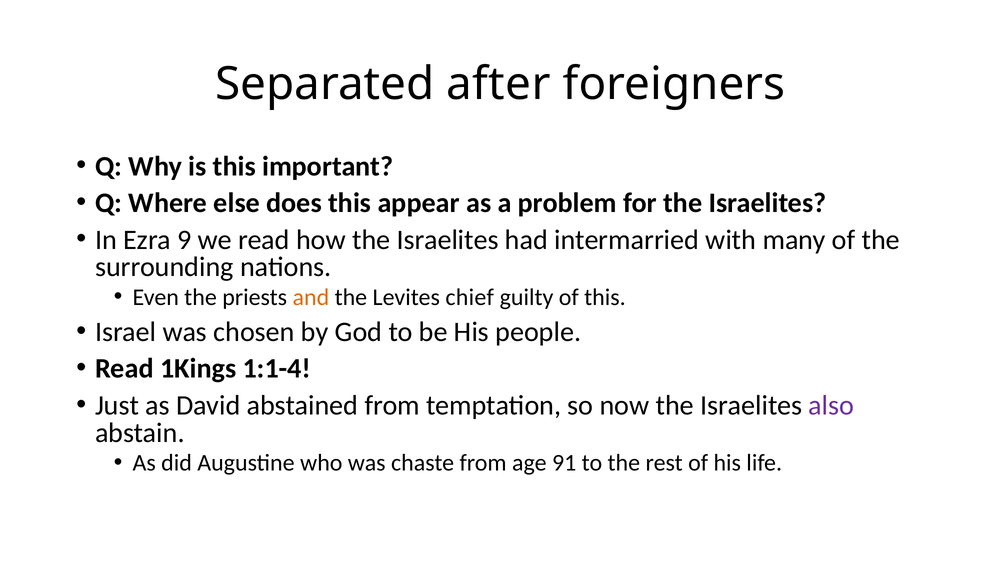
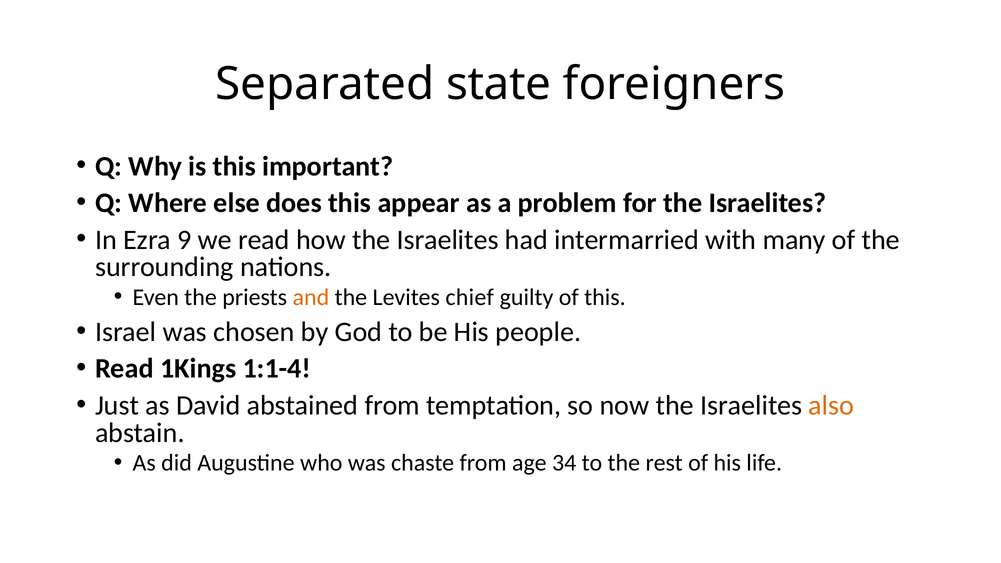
after: after -> state
also colour: purple -> orange
91: 91 -> 34
